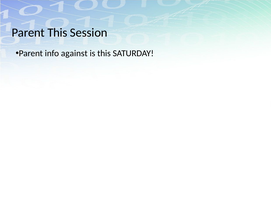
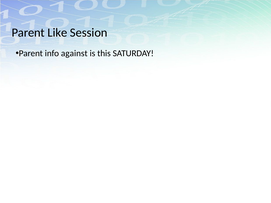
Parent This: This -> Like
